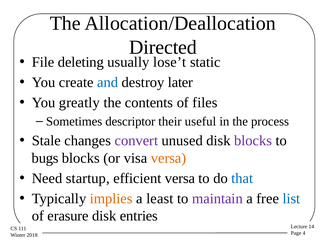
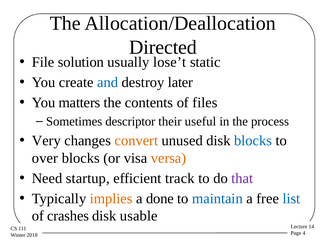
deleting: deleting -> solution
greatly: greatly -> matters
Stale: Stale -> Very
convert colour: purple -> orange
blocks at (253, 141) colour: purple -> blue
bugs: bugs -> over
efficient versa: versa -> track
that colour: blue -> purple
least: least -> done
maintain colour: purple -> blue
erasure: erasure -> crashes
entries: entries -> usable
